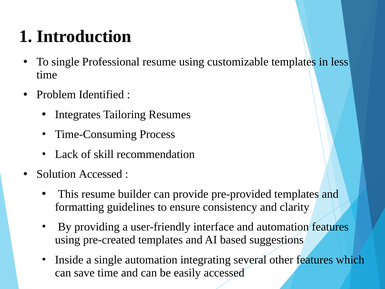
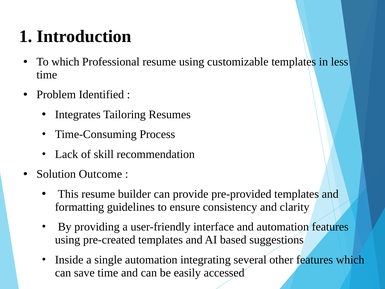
To single: single -> which
Solution Accessed: Accessed -> Outcome
